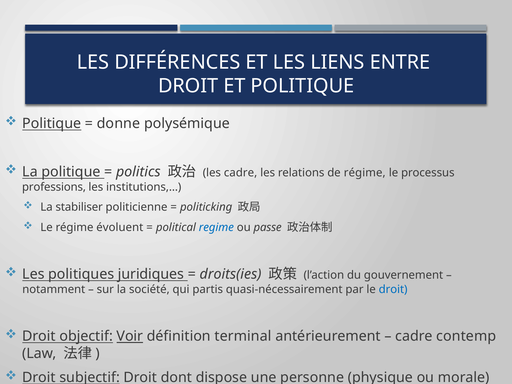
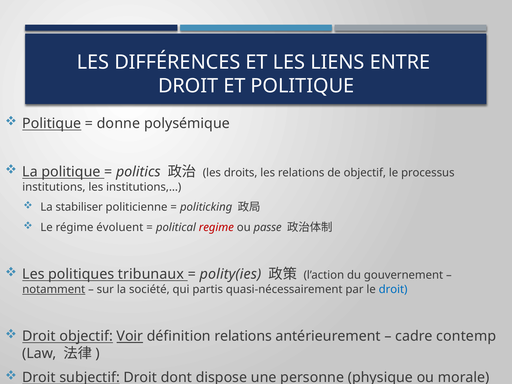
les cadre: cadre -> droits
de régime: régime -> objectif
professions: professions -> institutions
regime colour: blue -> red
juridiques: juridiques -> tribunaux
droits(ies: droits(ies -> polity(ies
notamment underline: none -> present
définition terminal: terminal -> relations
